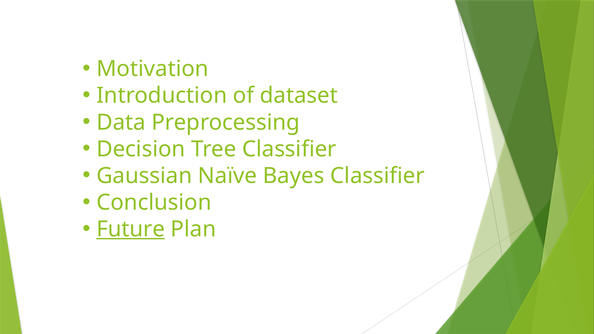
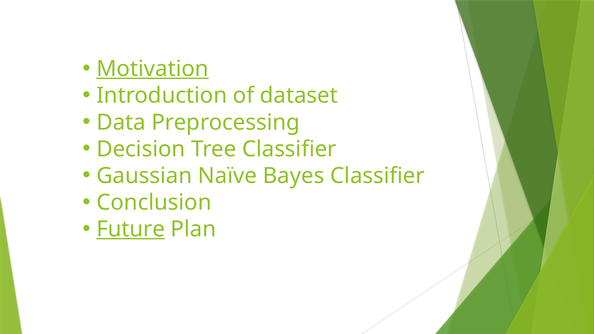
Motivation underline: none -> present
